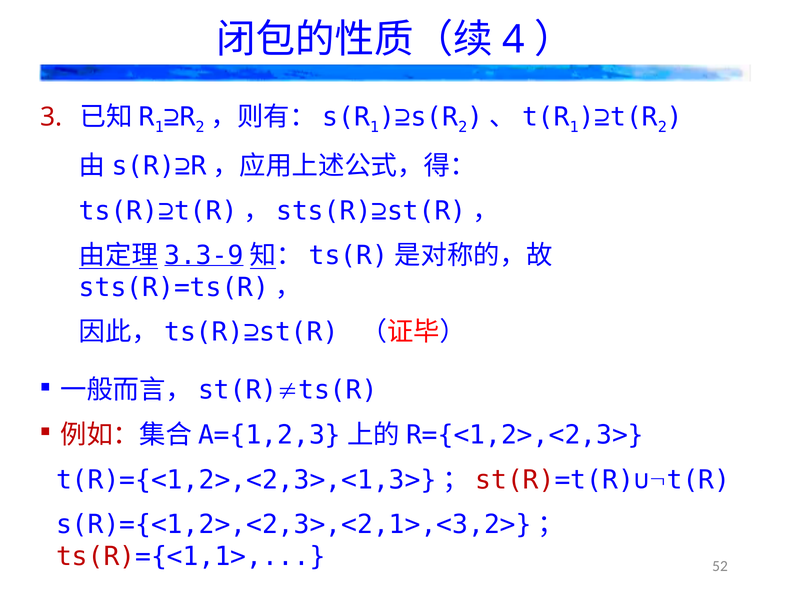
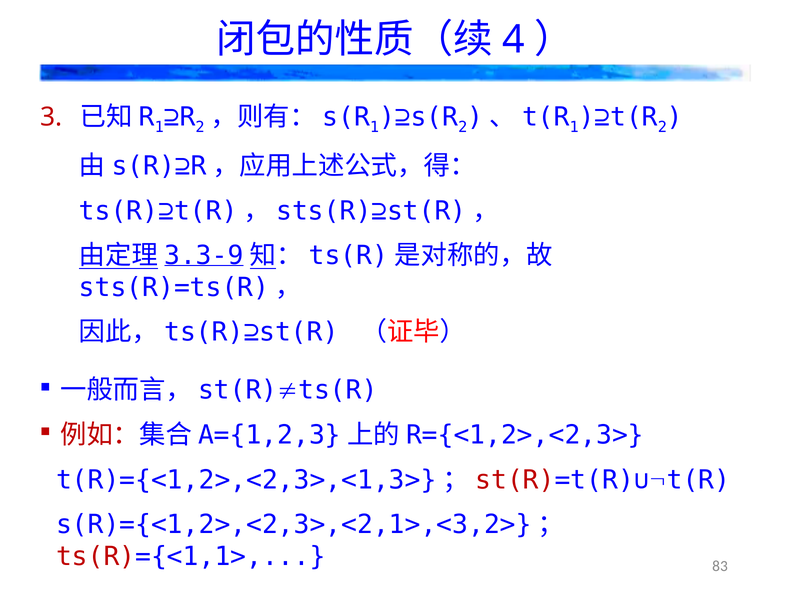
52: 52 -> 83
